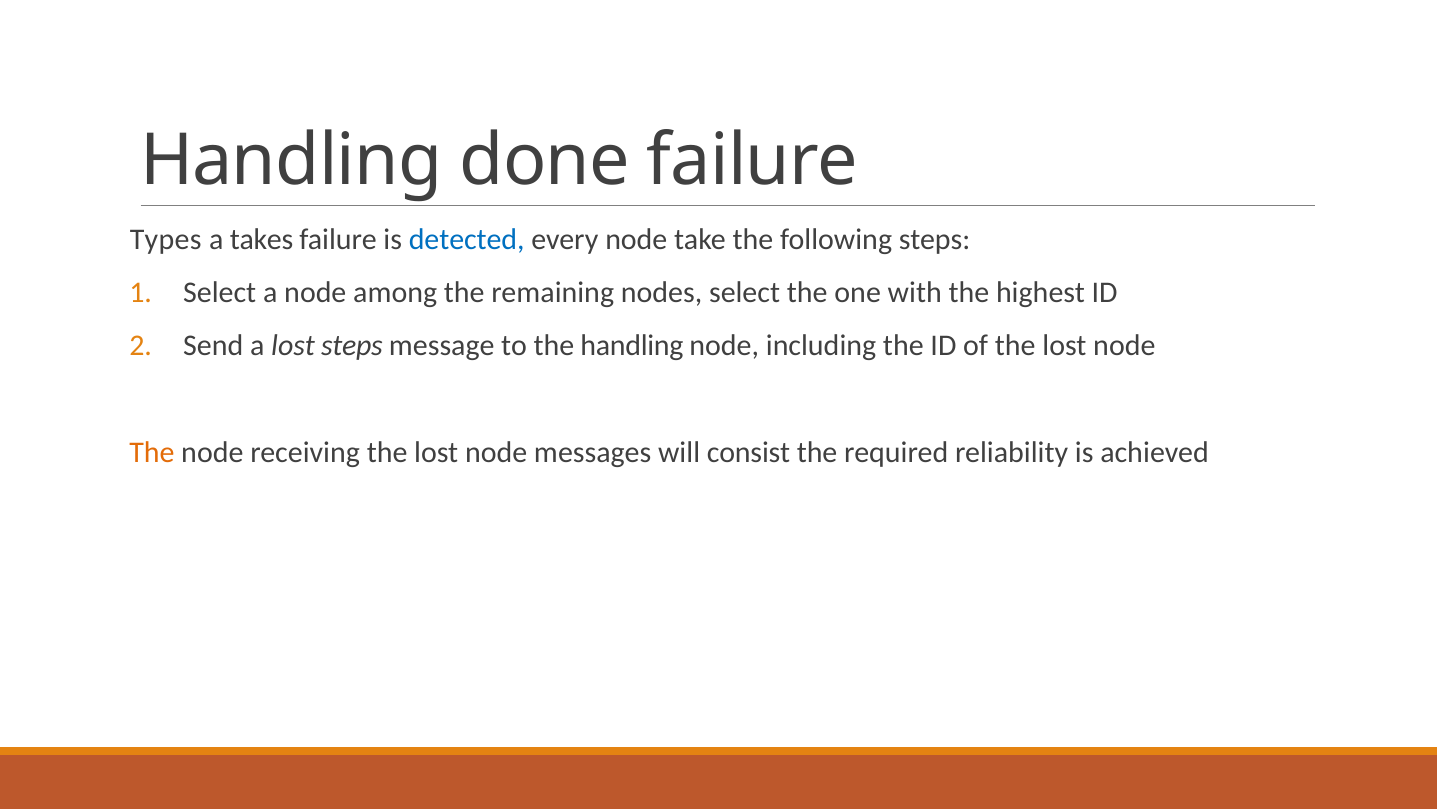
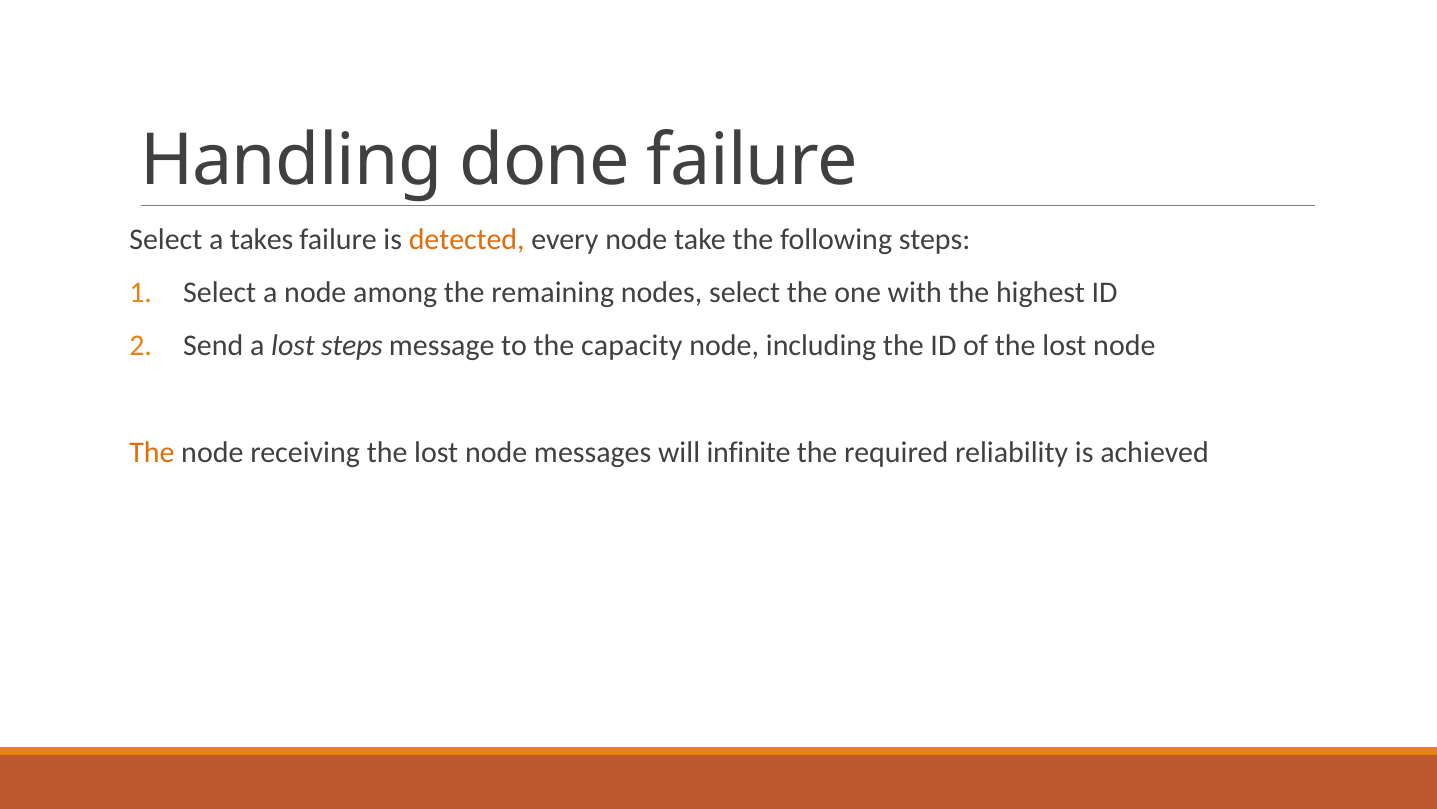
Types at (166, 239): Types -> Select
detected colour: blue -> orange
the handling: handling -> capacity
consist: consist -> infinite
